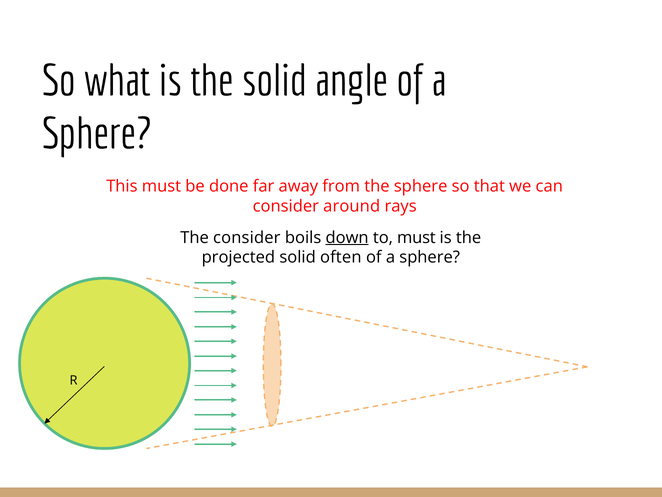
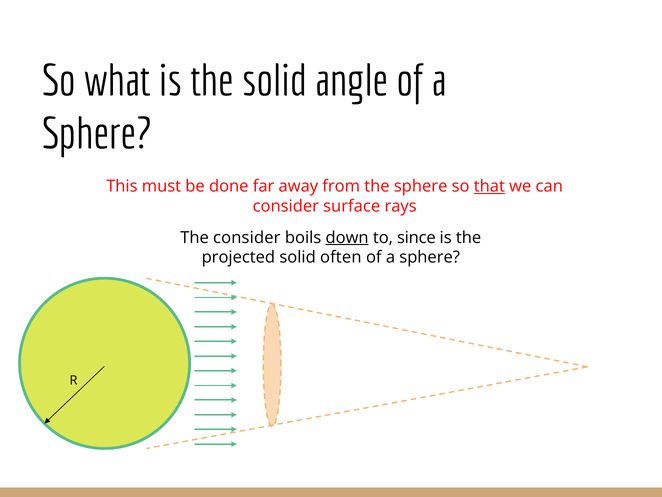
that underline: none -> present
around: around -> surface
to must: must -> since
